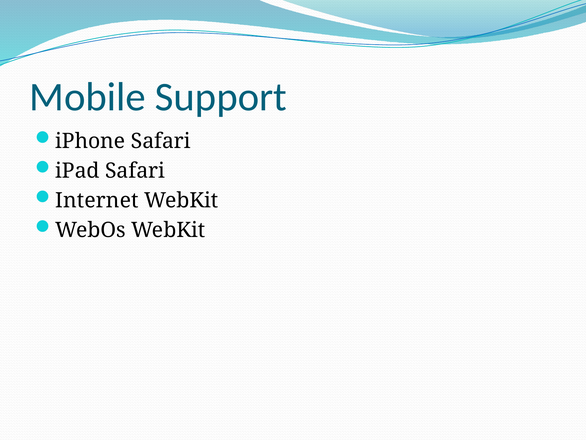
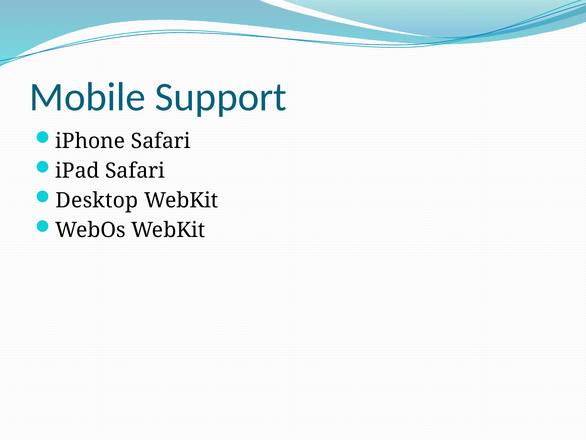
Internet: Internet -> Desktop
